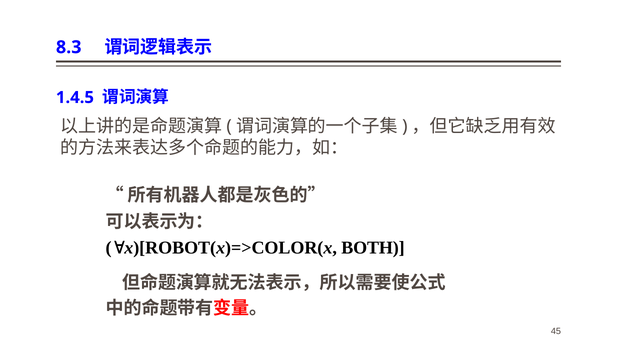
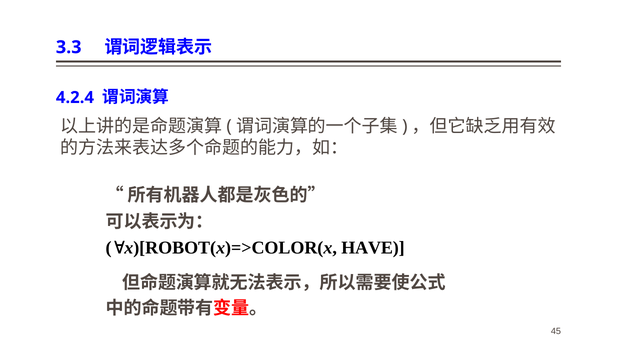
8.3: 8.3 -> 3.3
1.4.5: 1.4.5 -> 4.2.4
BOTH: BOTH -> HAVE
